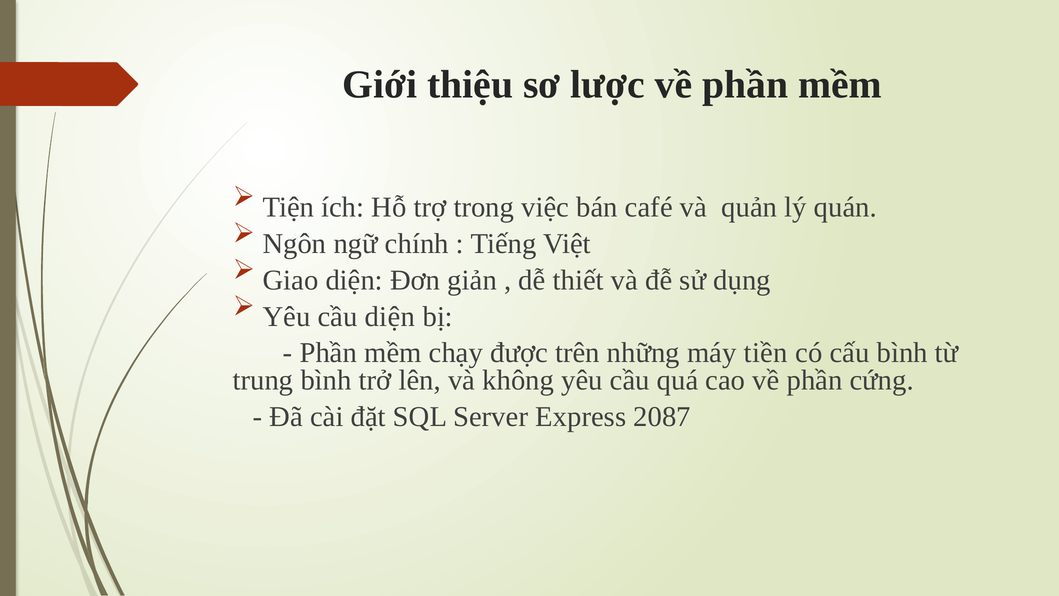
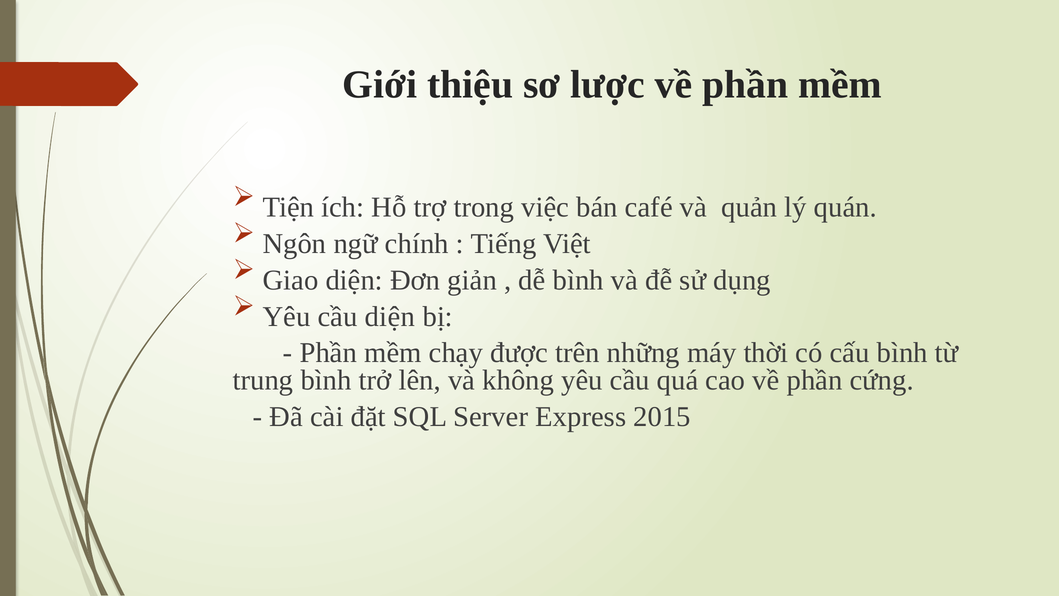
dễ thiết: thiết -> bình
tiền: tiền -> thời
2087: 2087 -> 2015
